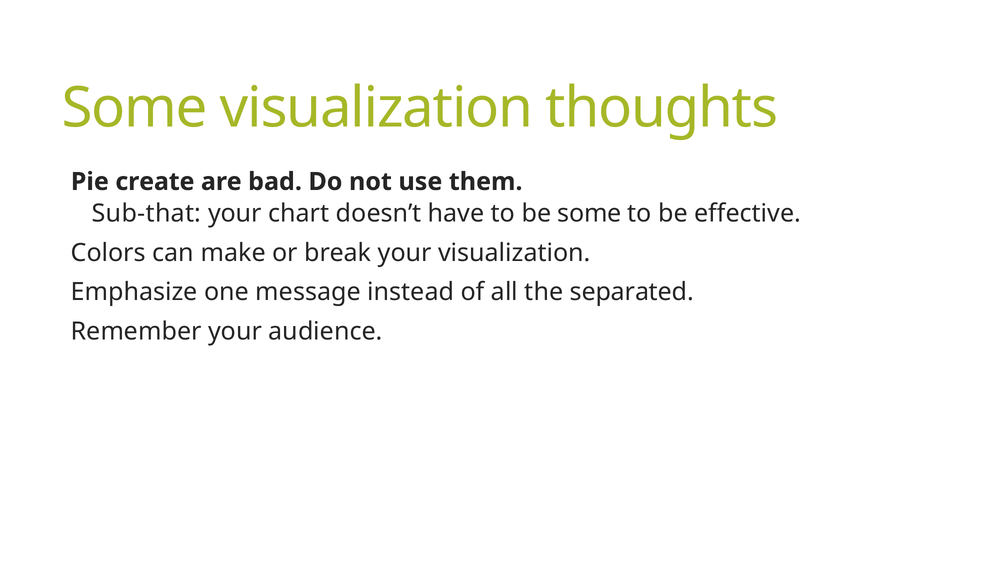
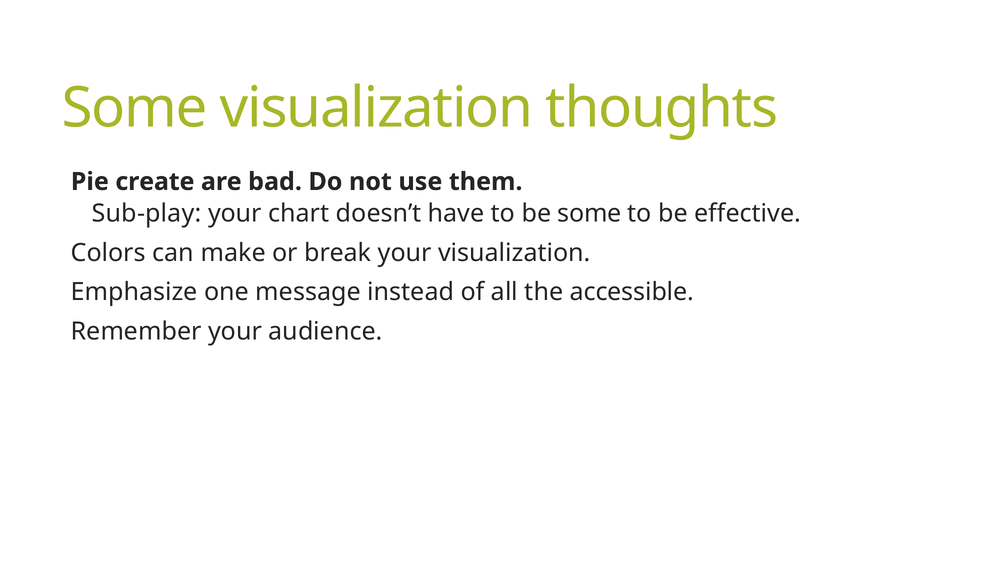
Sub-that: Sub-that -> Sub-play
separated: separated -> accessible
